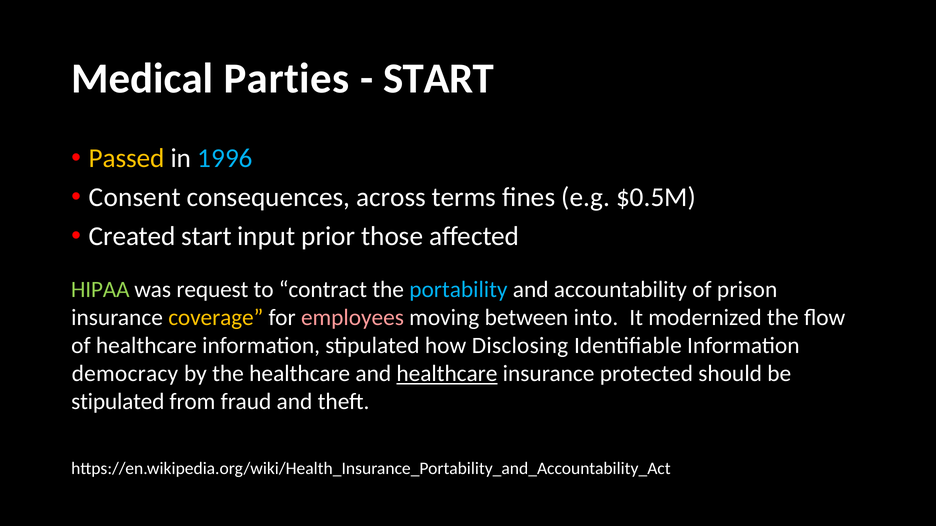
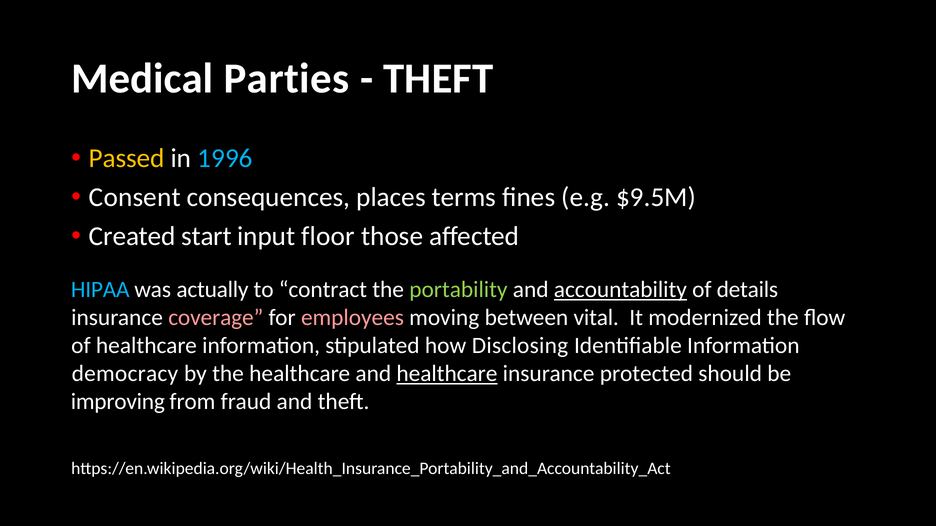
START at (439, 79): START -> THEFT
across: across -> places
$0.5M: $0.5M -> $9.5M
prior: prior -> floor
HIPAA colour: light green -> light blue
request: request -> actually
portability colour: light blue -> light green
accountability underline: none -> present
prison: prison -> details
coverage colour: yellow -> pink
into: into -> vital
stipulated at (118, 402): stipulated -> improving
